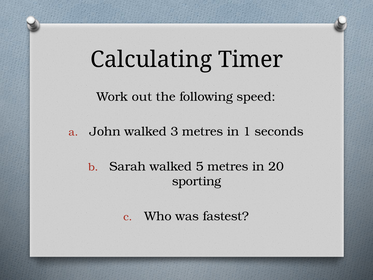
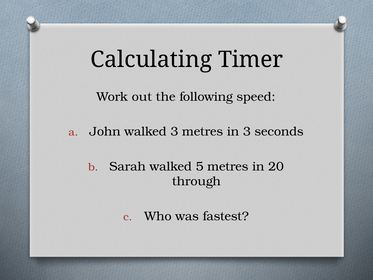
in 1: 1 -> 3
sporting: sporting -> through
